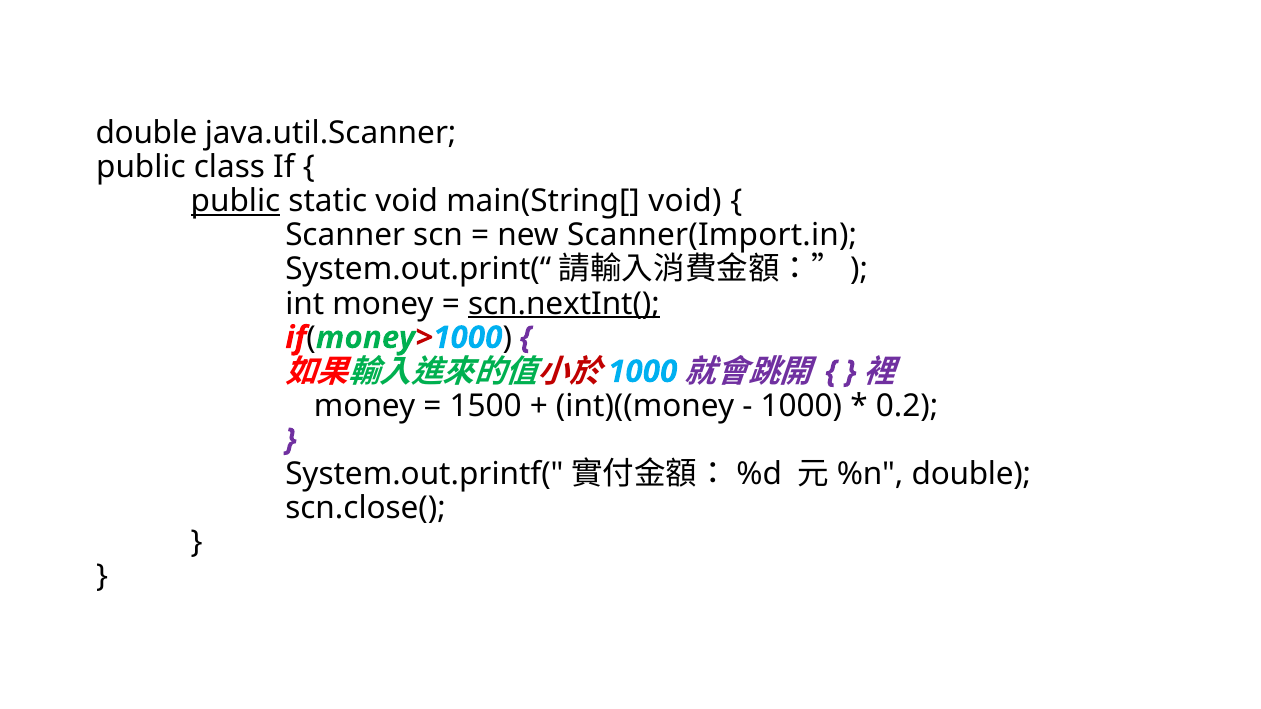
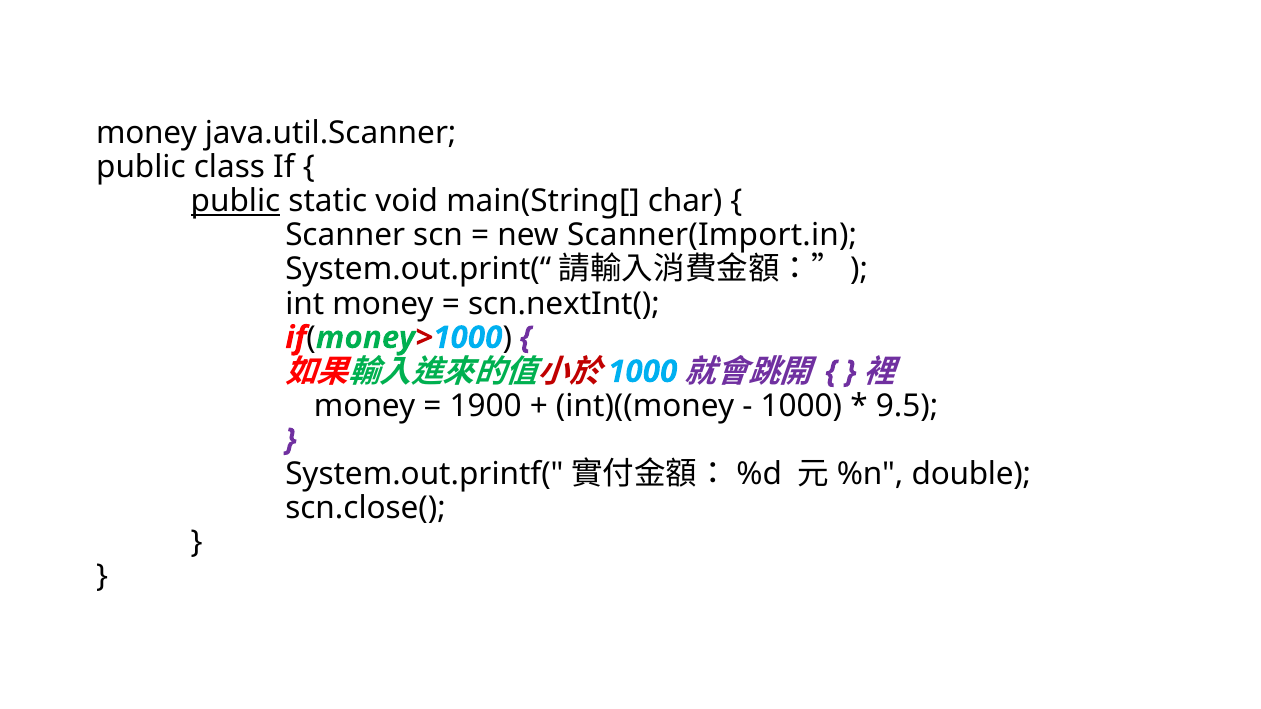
double at (147, 134): double -> money
main(String[ void: void -> char
scn.nextInt( underline: present -> none
1500: 1500 -> 1900
0.2: 0.2 -> 9.5
